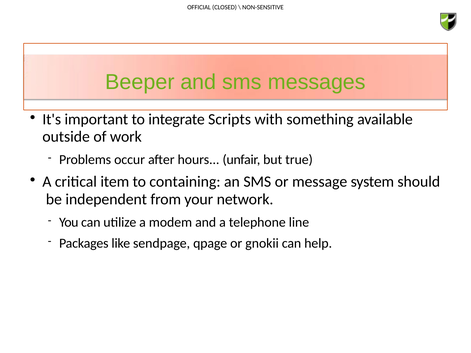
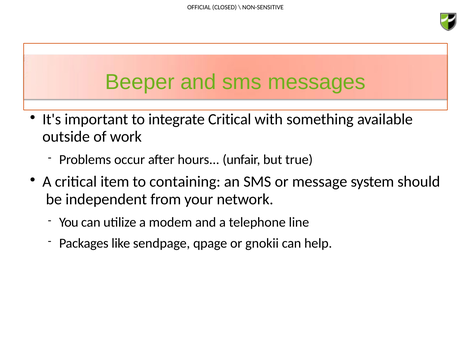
integrate Scripts: Scripts -> Critical
